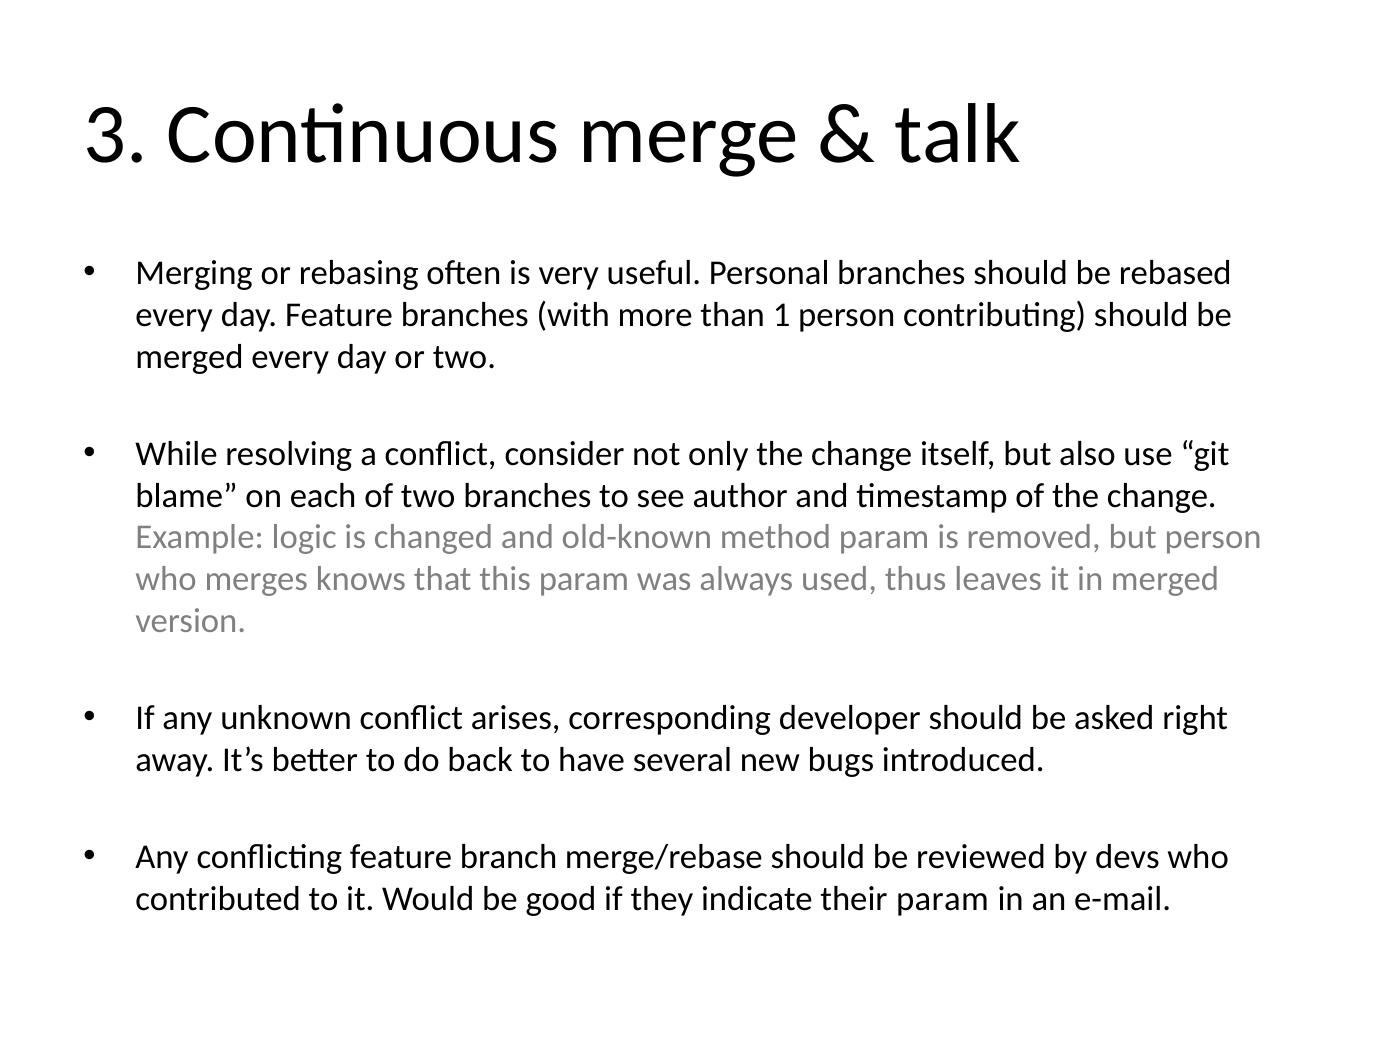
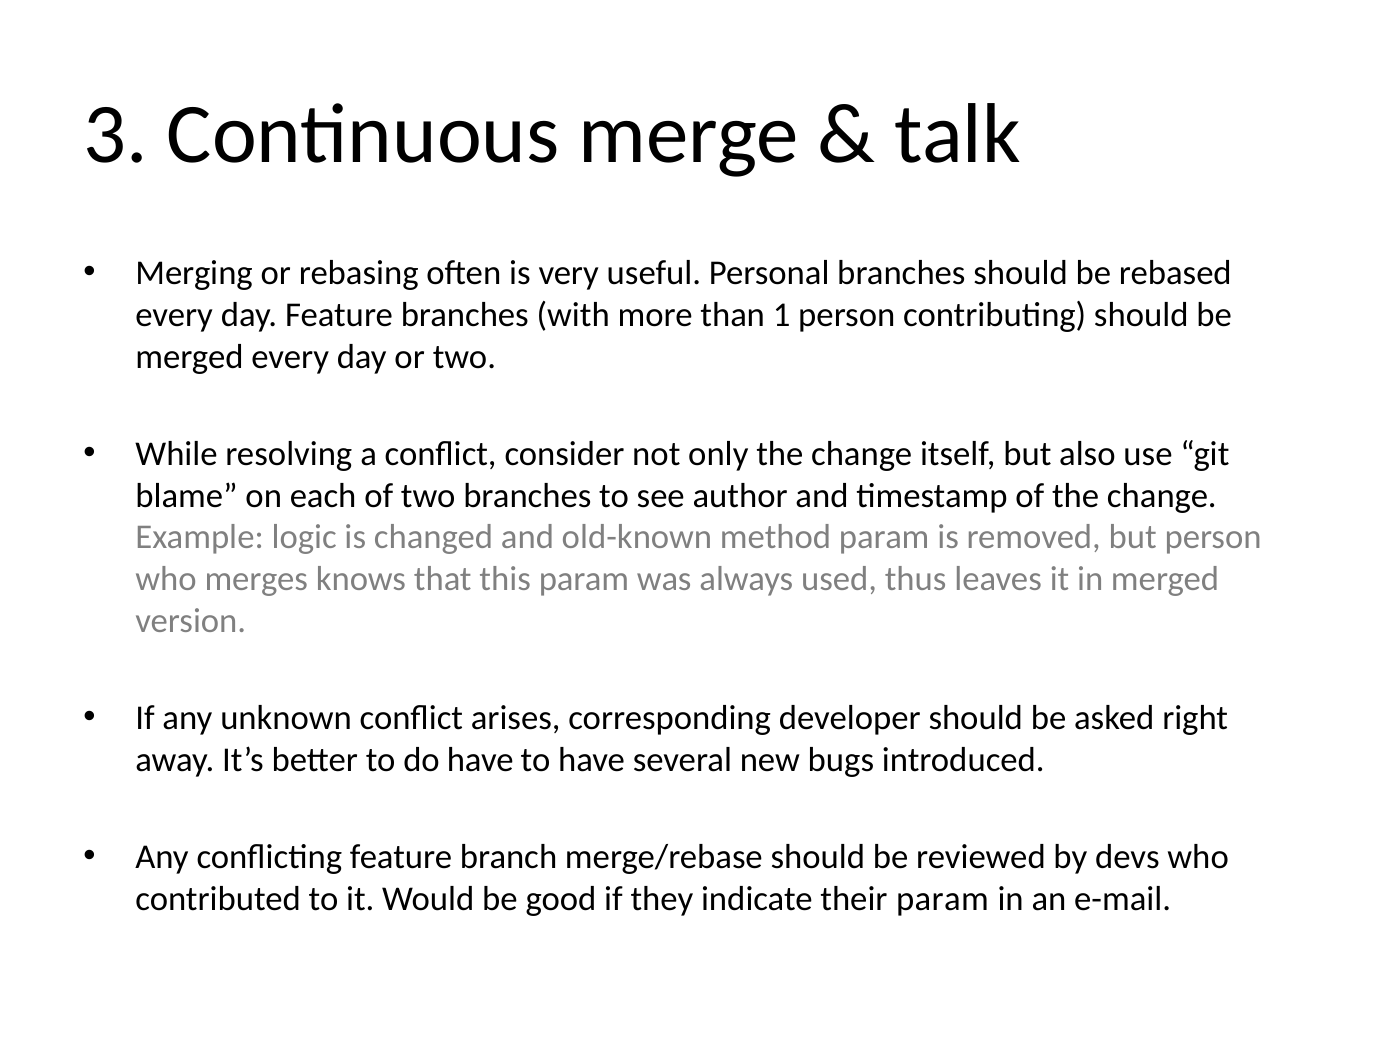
do back: back -> have
